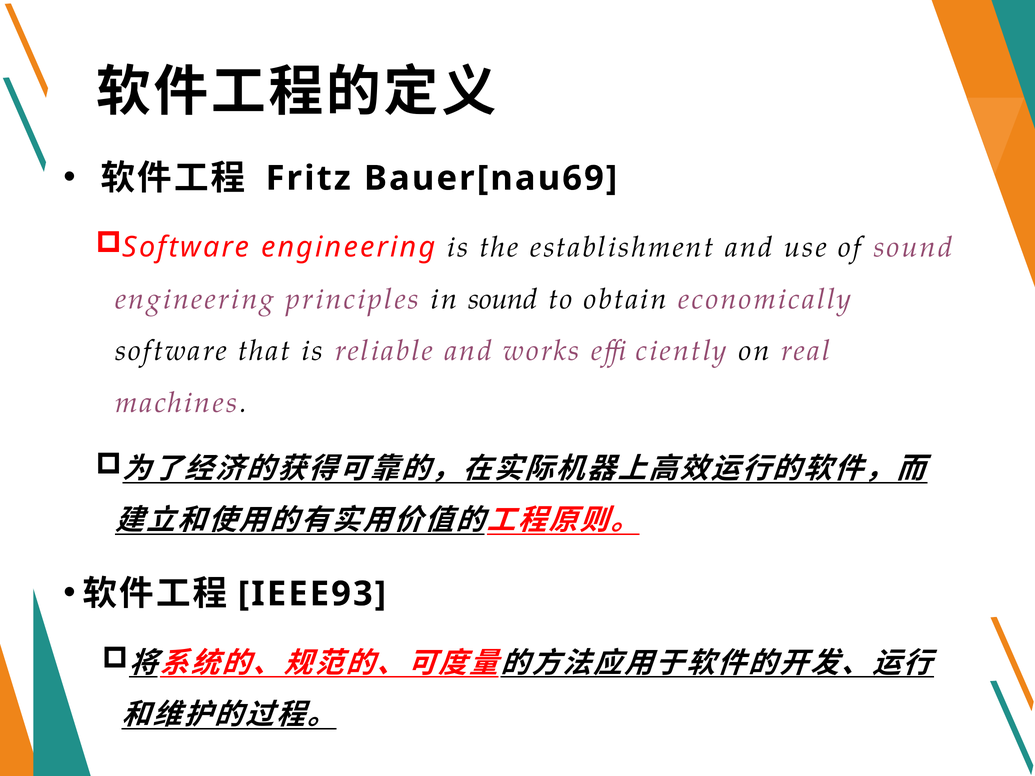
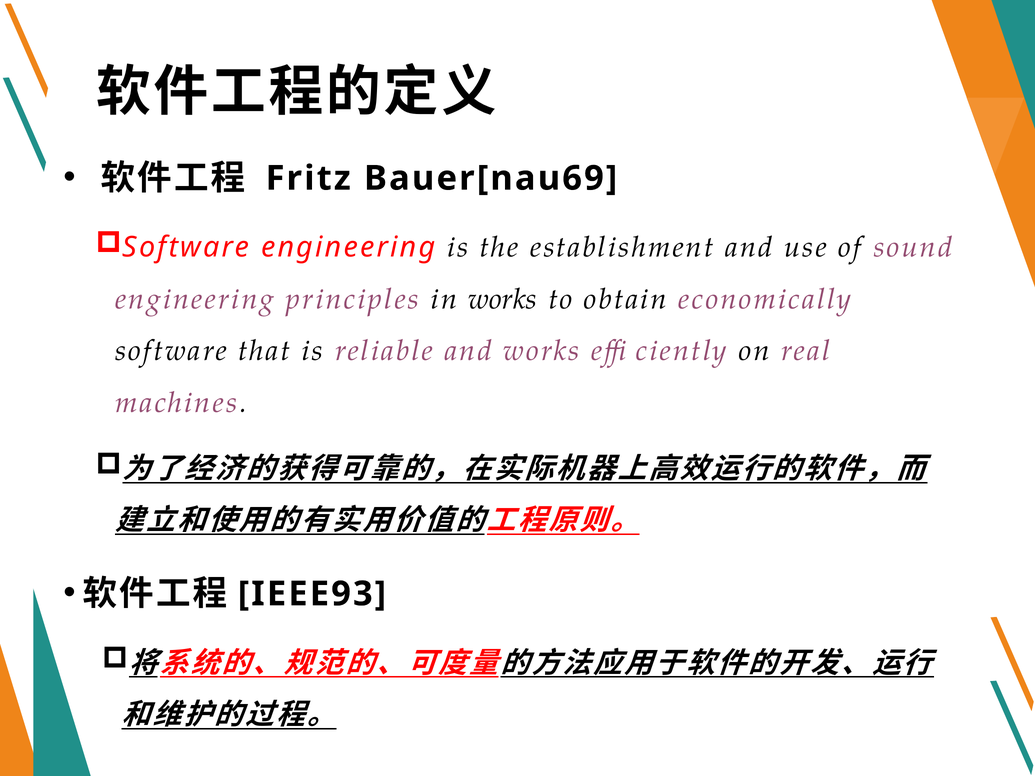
in sound: sound -> works
